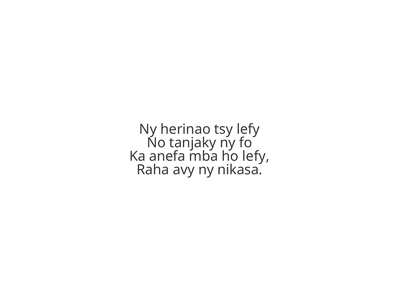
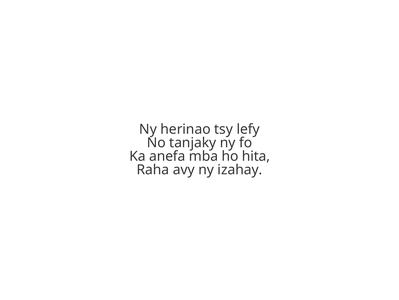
ho lefy: lefy -> hita
nikasa: nikasa -> izahay
